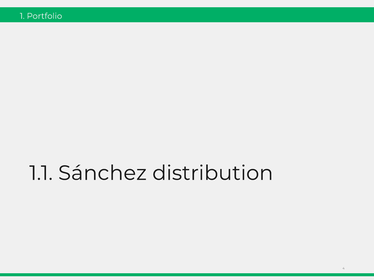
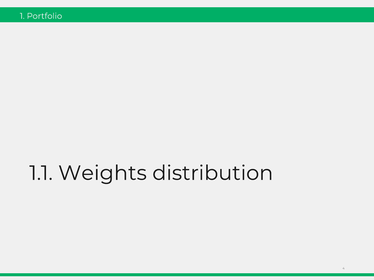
Sánchez: Sánchez -> Weights
